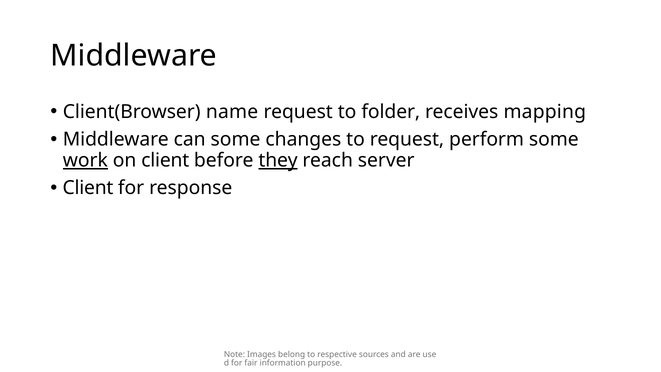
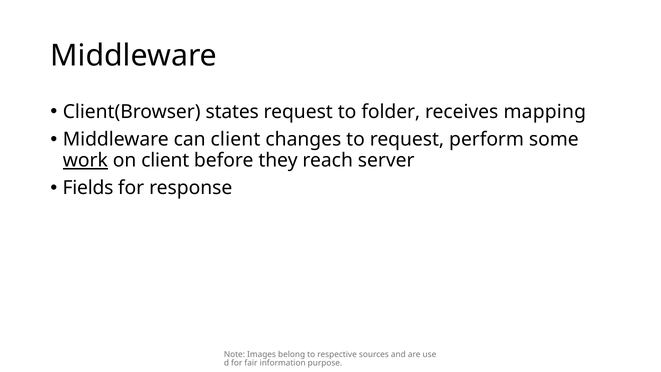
name: name -> states
can some: some -> client
they underline: present -> none
Client at (88, 188): Client -> Fields
